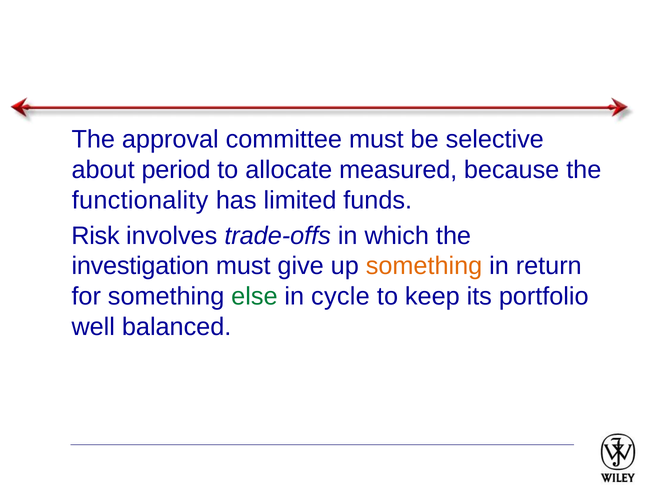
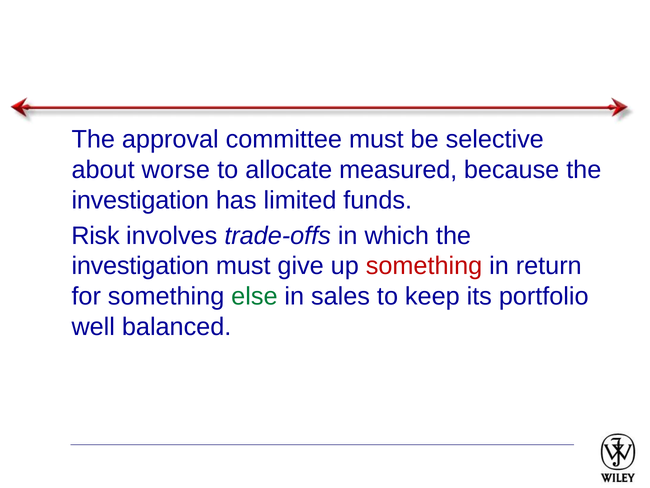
period: period -> worse
functionality at (140, 200): functionality -> investigation
something at (424, 266) colour: orange -> red
cycle: cycle -> sales
